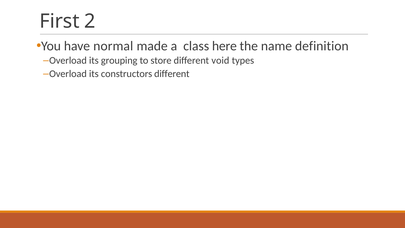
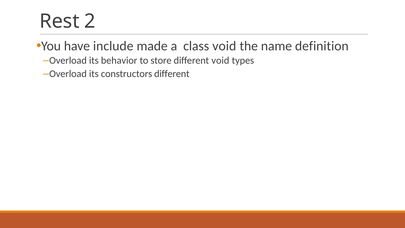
First: First -> Rest
normal: normal -> include
class here: here -> void
grouping: grouping -> behavior
